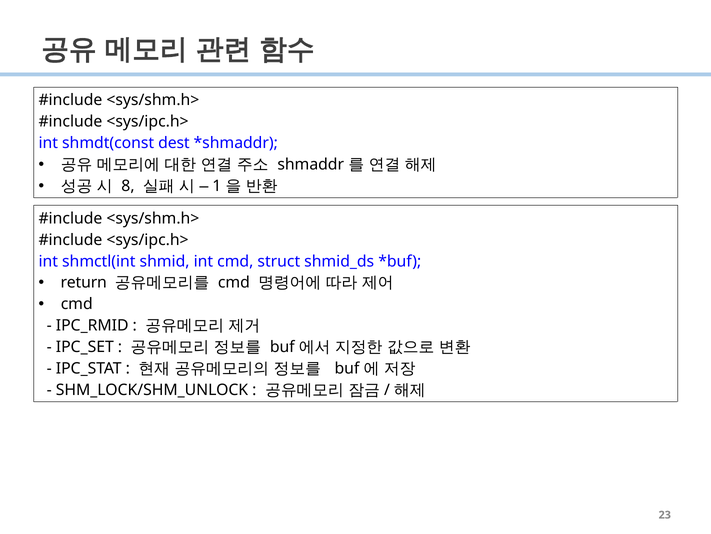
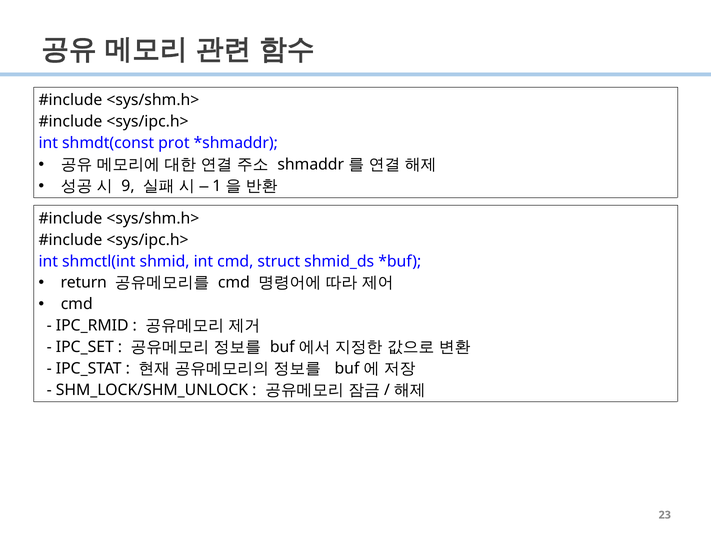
dest: dest -> prot
8: 8 -> 9
